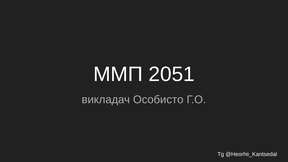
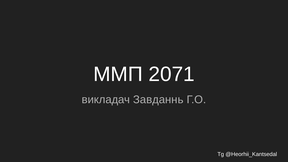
2051: 2051 -> 2071
Особисто: Особисто -> Завданнь
